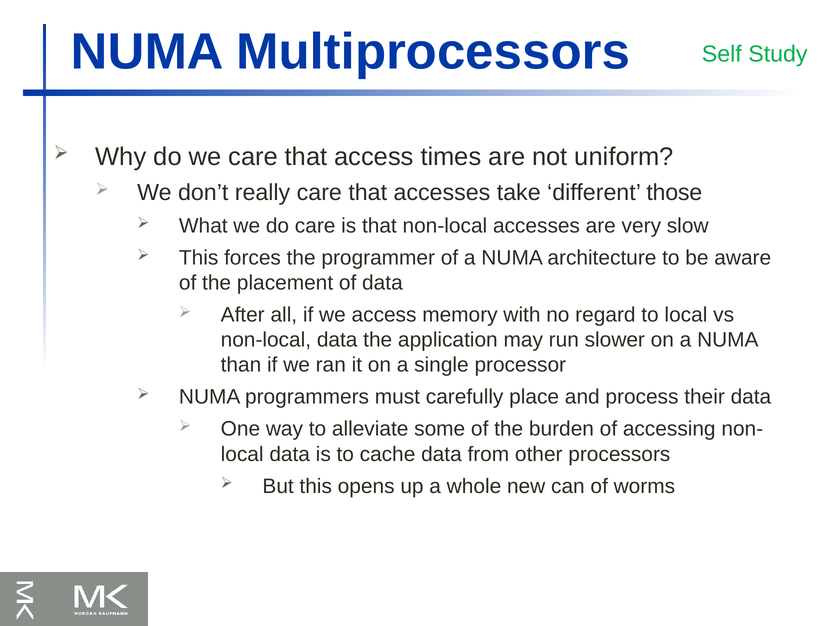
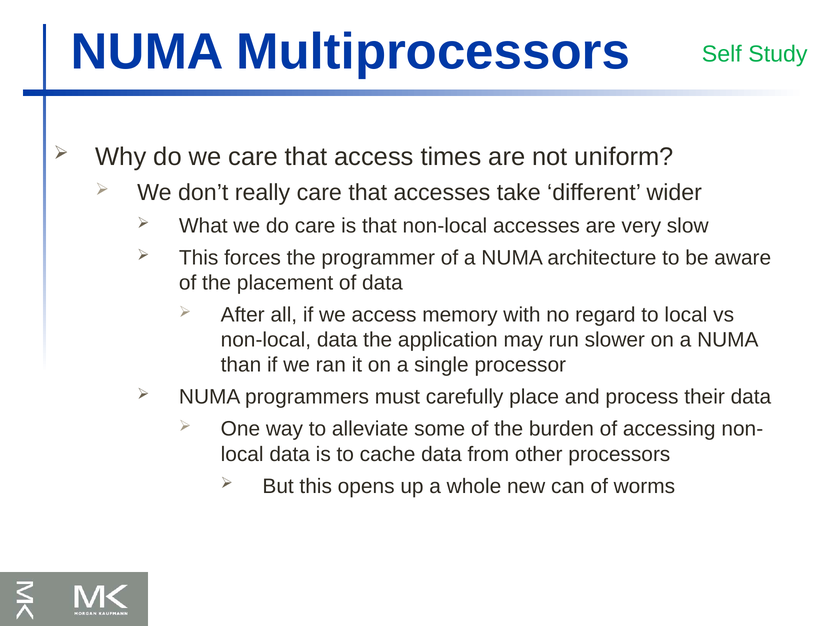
those: those -> wider
